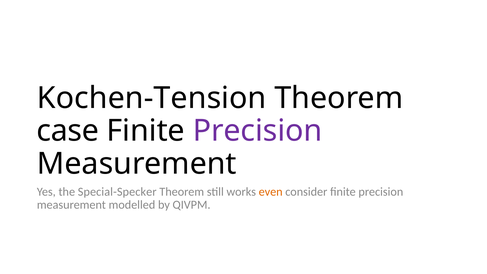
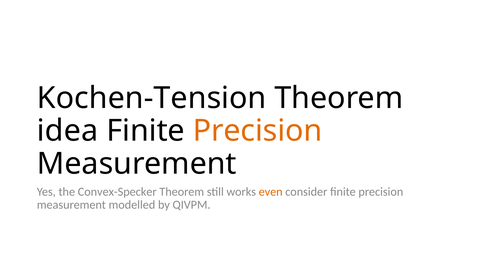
case: case -> idea
Precision at (258, 131) colour: purple -> orange
Special-Specker: Special-Specker -> Convex-Specker
